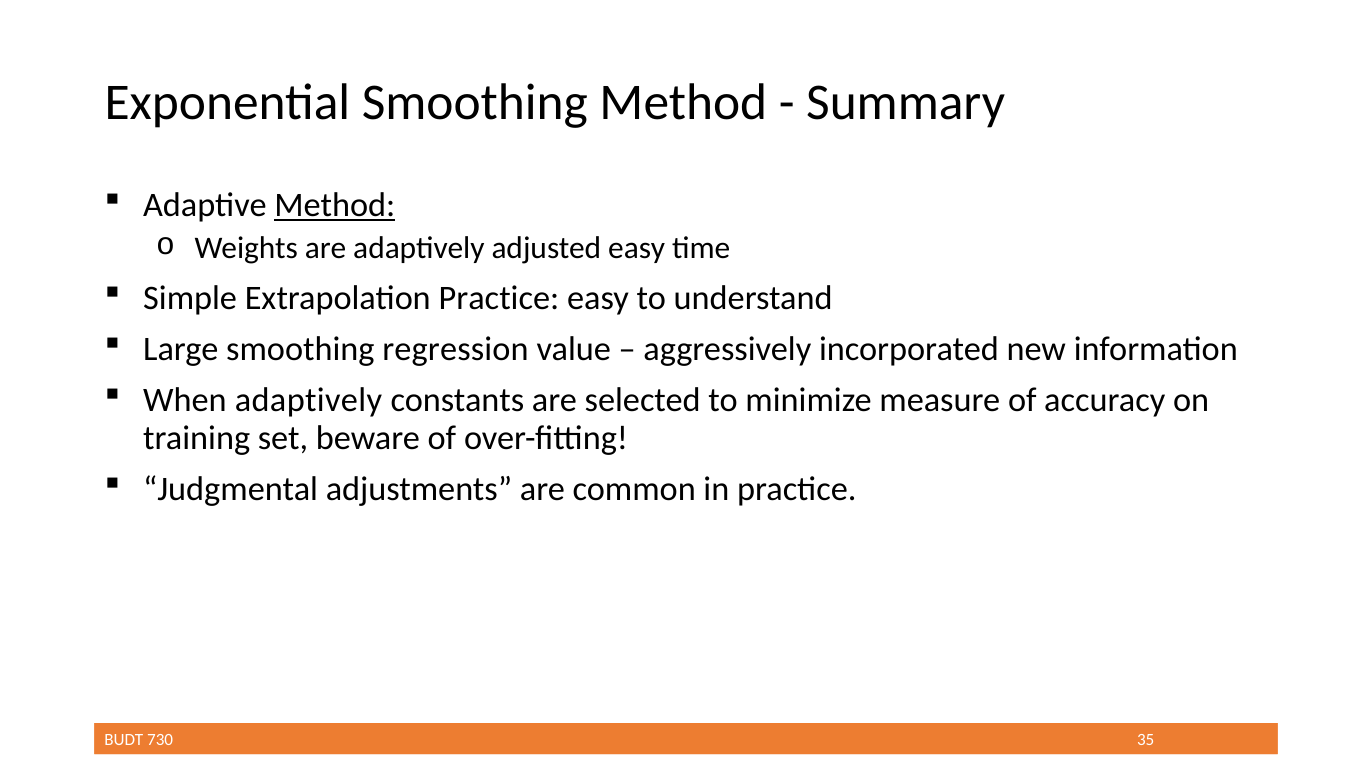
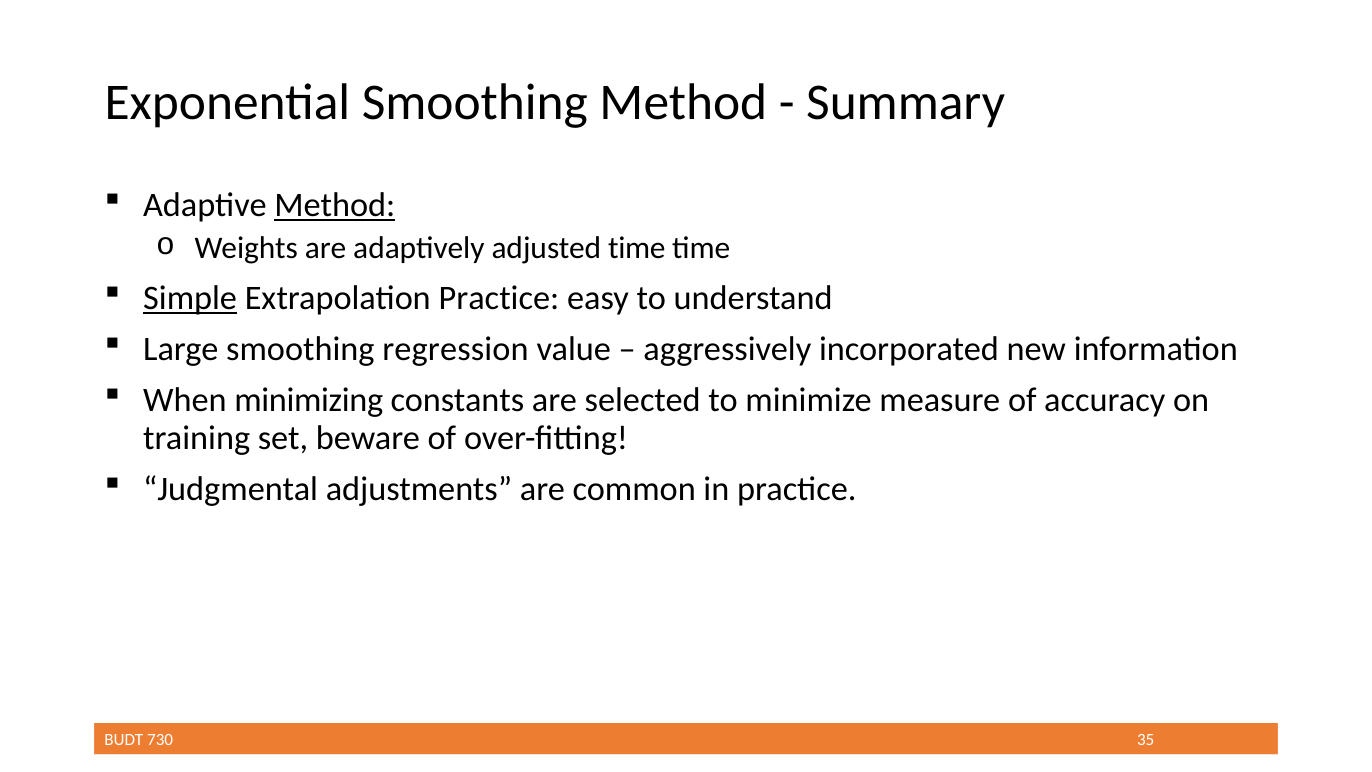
adjusted easy: easy -> time
Simple underline: none -> present
When adaptively: adaptively -> minimizing
